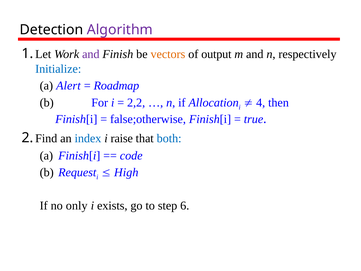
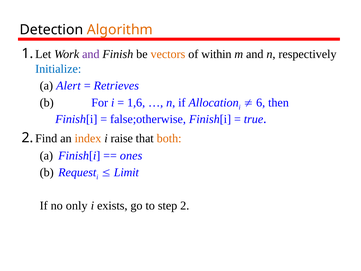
Algorithm colour: purple -> orange
output: output -> within
Roadmap: Roadmap -> Retrieves
2,2: 2,2 -> 1,6
4: 4 -> 6
index colour: blue -> orange
both colour: blue -> orange
code: code -> ones
High: High -> Limit
6: 6 -> 2
